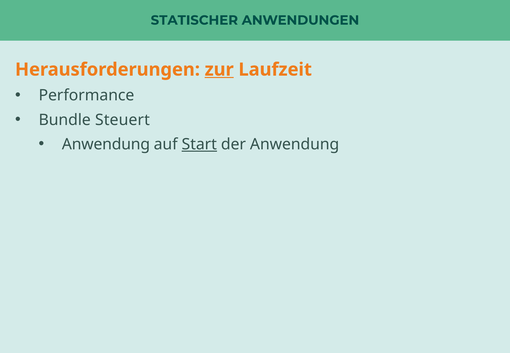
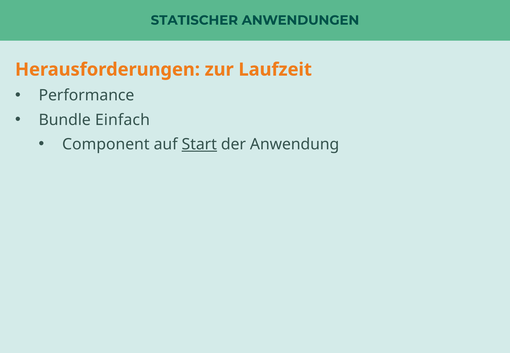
zur underline: present -> none
Steuert: Steuert -> Einfach
Anwendung at (106, 144): Anwendung -> Component
